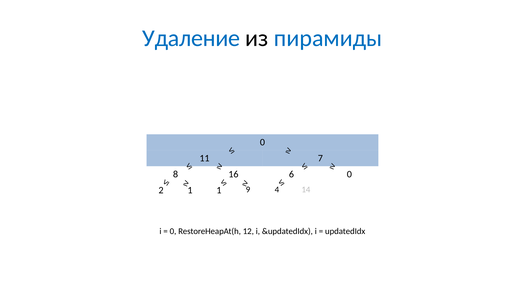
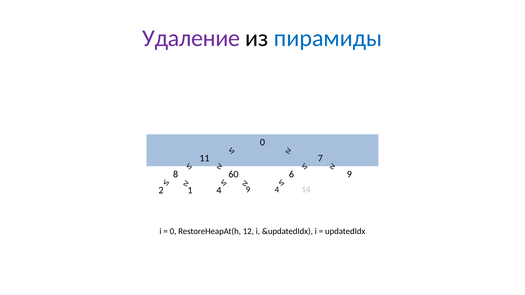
Удаление colour: blue -> purple
16: 16 -> 60
6 0: 0 -> 9
1 1: 1 -> 4
